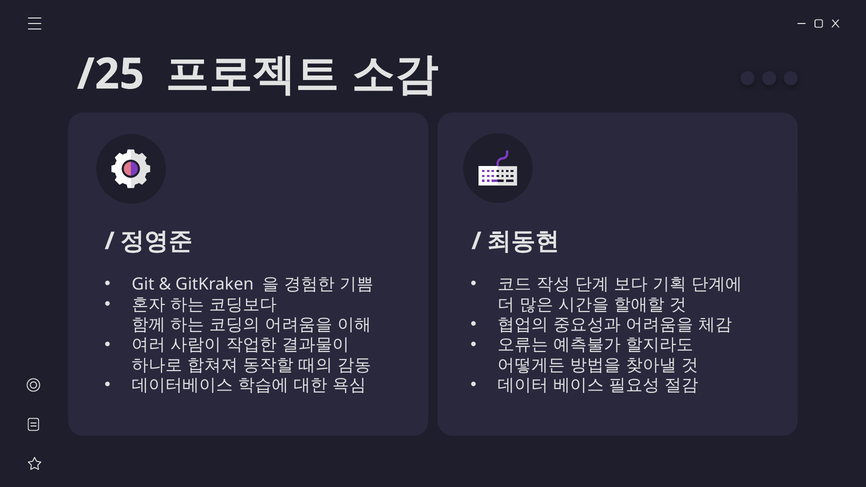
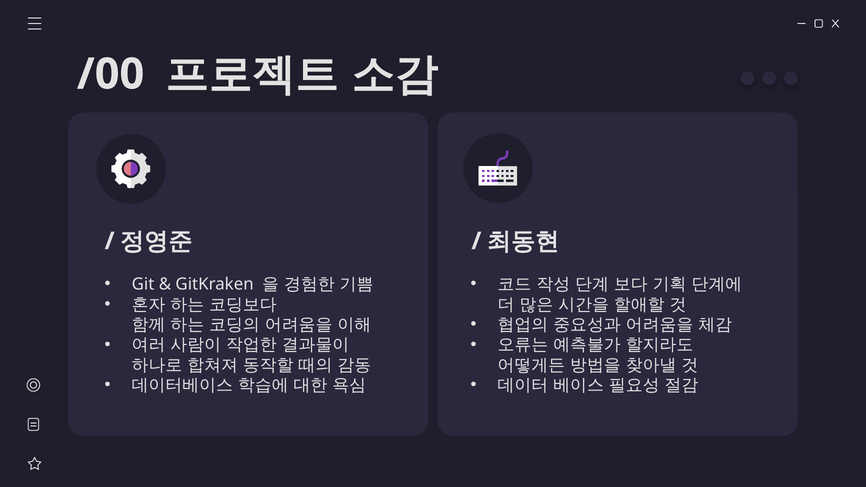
/25: /25 -> /00
